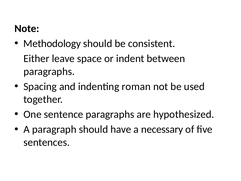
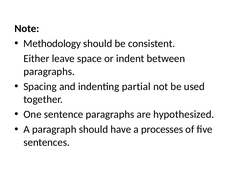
roman: roman -> partial
necessary: necessary -> processes
